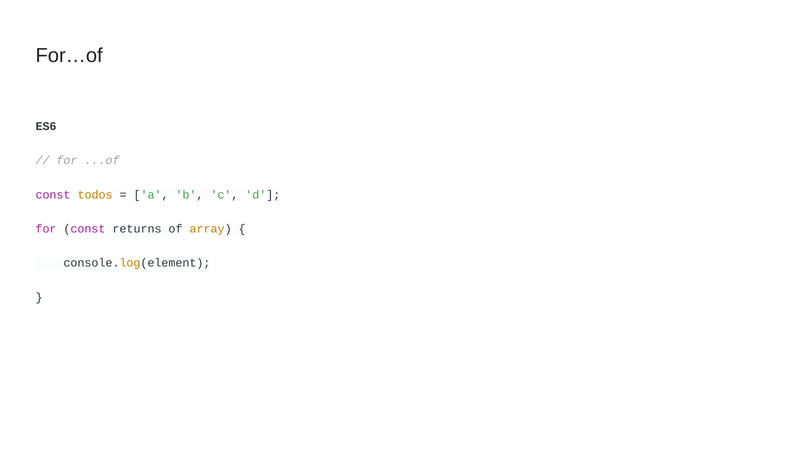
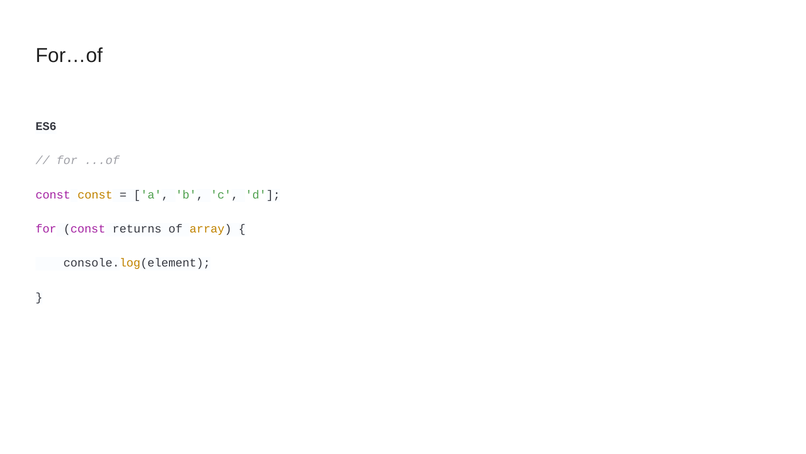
const todos: todos -> const
